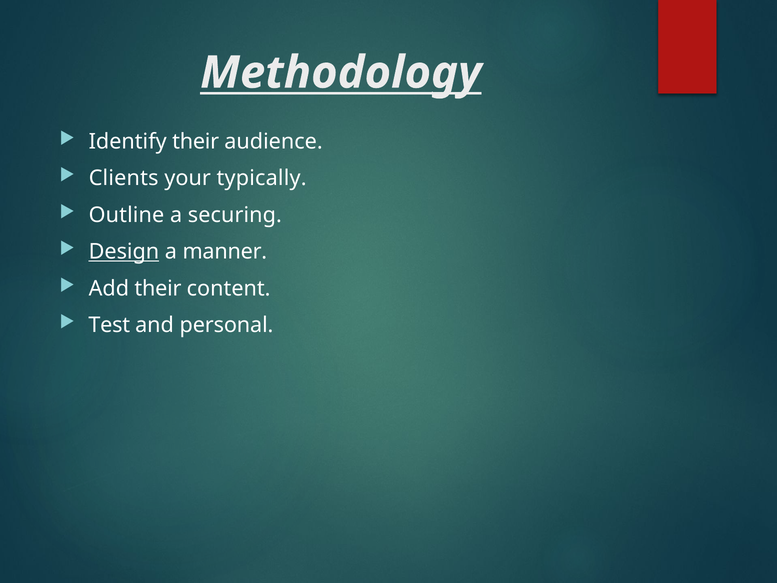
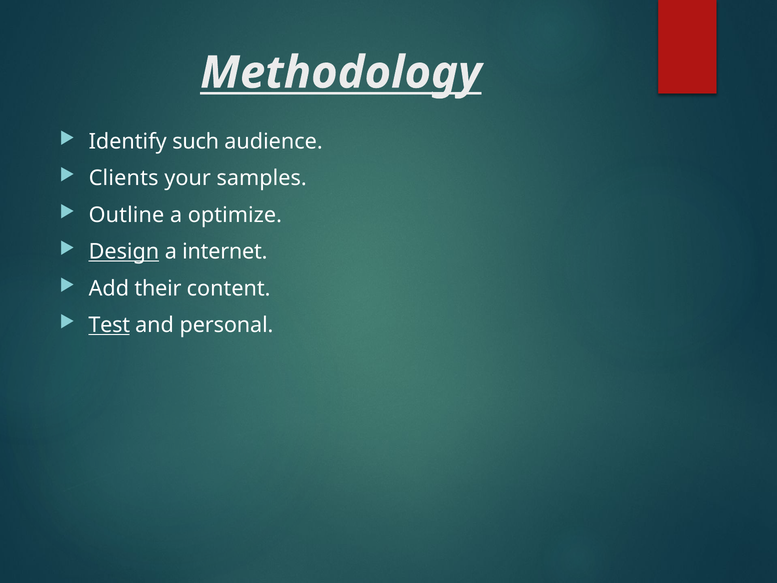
Identify their: their -> such
typically: typically -> samples
securing: securing -> optimize
manner: manner -> internet
Test underline: none -> present
